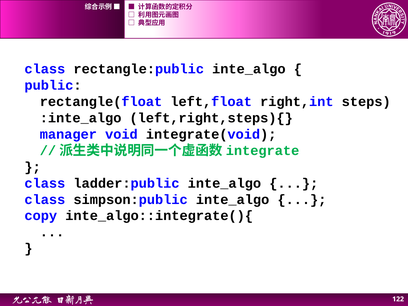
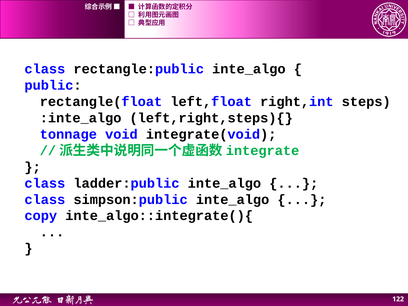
manager: manager -> tonnage
